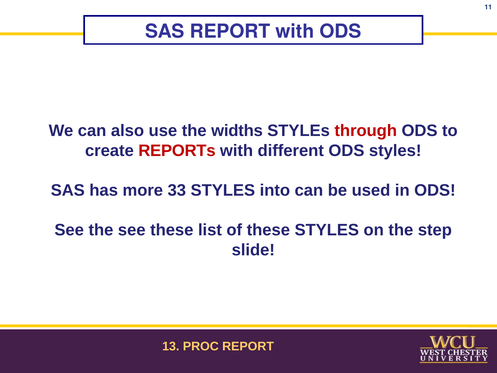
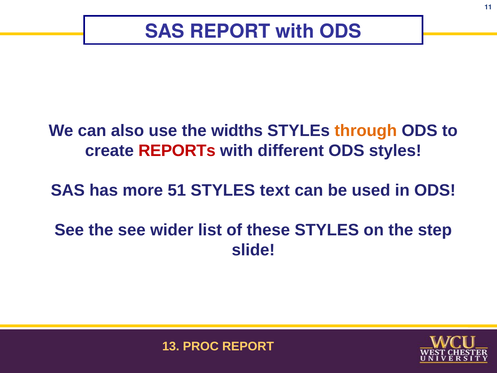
through colour: red -> orange
33: 33 -> 51
into: into -> text
see these: these -> wider
